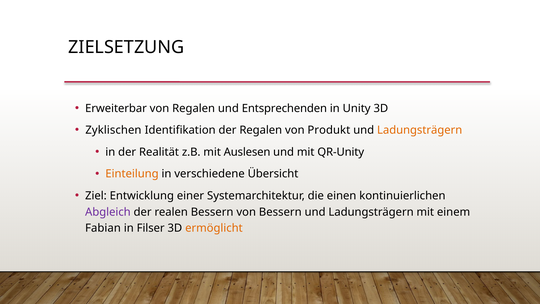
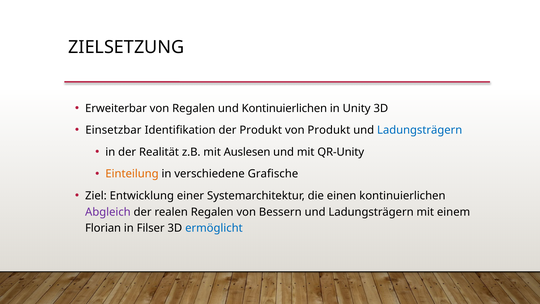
und Entsprechenden: Entsprechenden -> Kontinuierlichen
Zyklischen: Zyklischen -> Einsetzbar
der Regalen: Regalen -> Produkt
Ladungsträgern at (420, 130) colour: orange -> blue
Übersicht: Übersicht -> Grafische
realen Bessern: Bessern -> Regalen
Fabian: Fabian -> Florian
ermöglicht colour: orange -> blue
